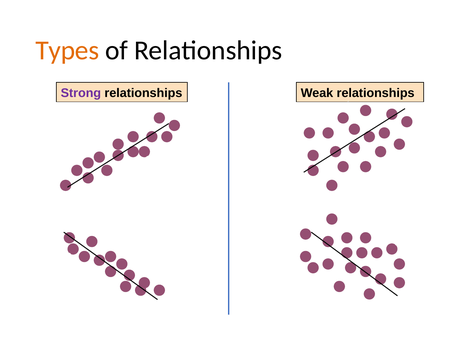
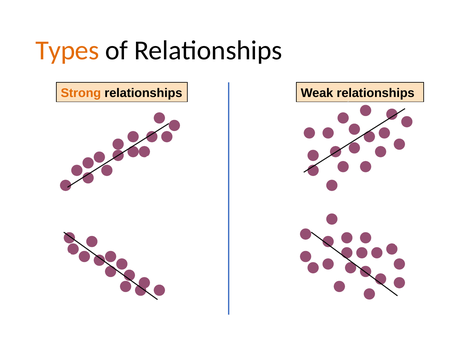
Strong colour: purple -> orange
